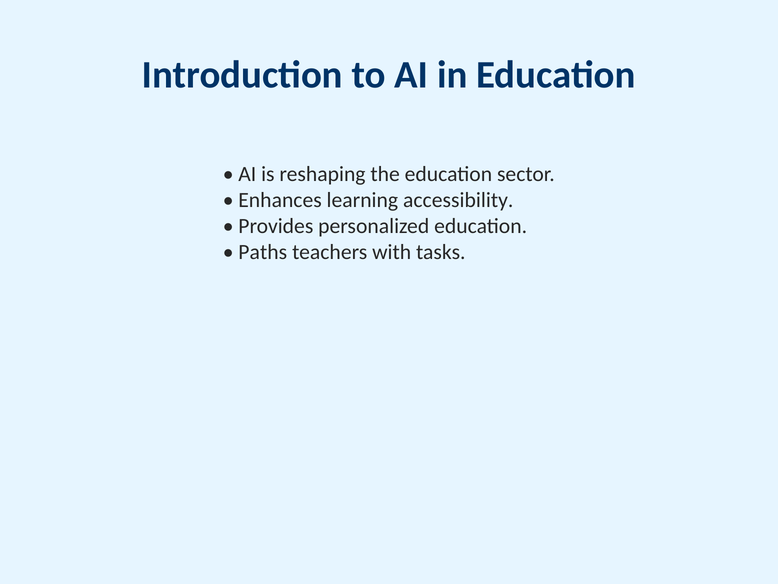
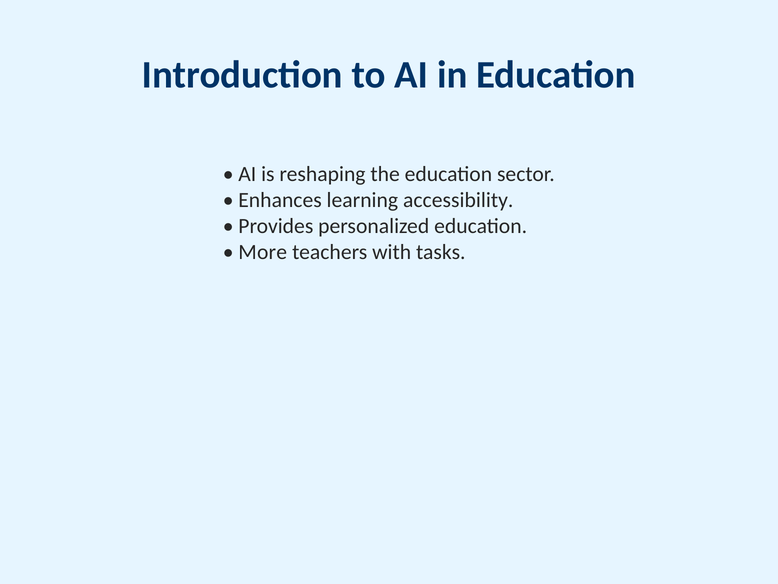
Paths: Paths -> More
